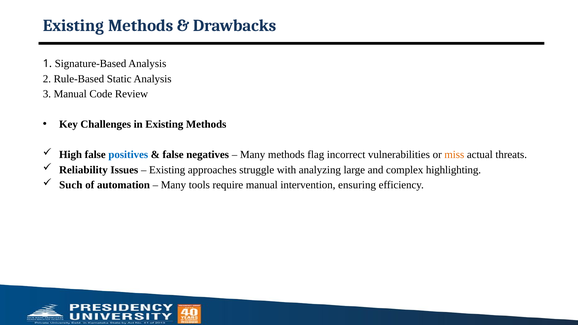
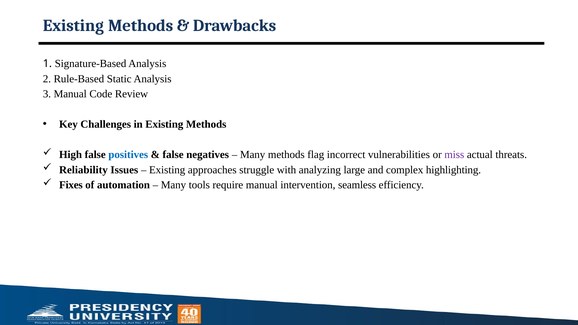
miss colour: orange -> purple
Such: Such -> Fixes
ensuring: ensuring -> seamless
